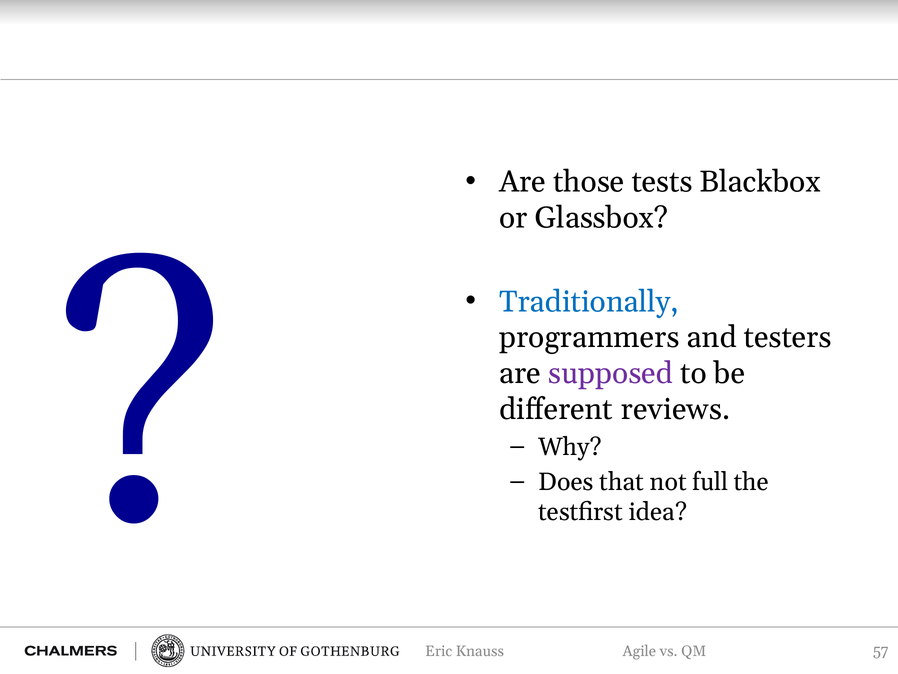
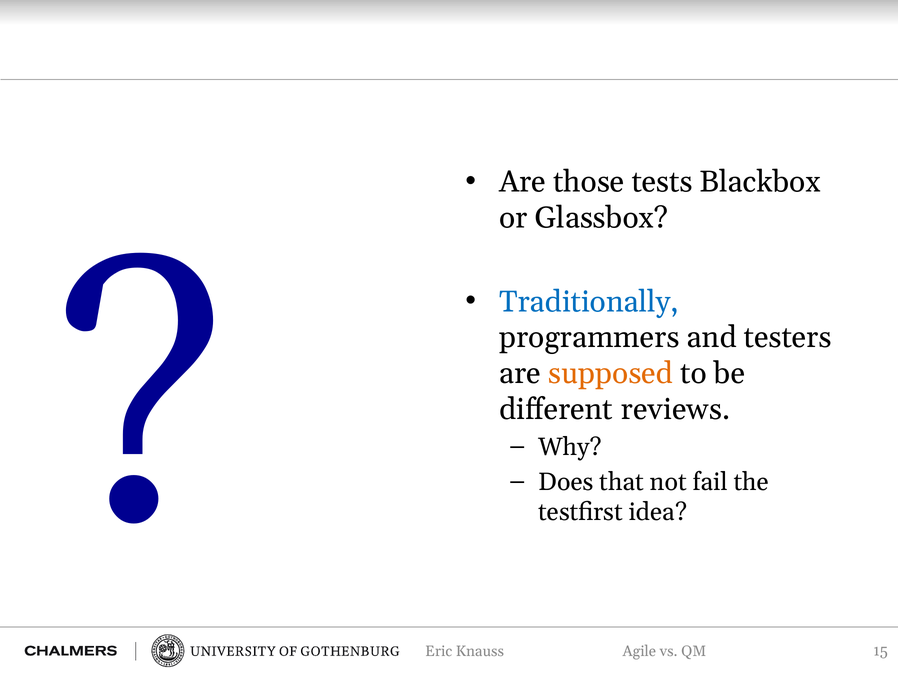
supposed colour: purple -> orange
full: full -> fail
57: 57 -> 15
